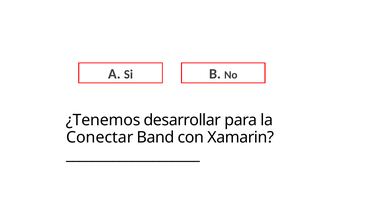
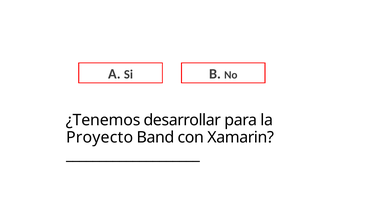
Conectar: Conectar -> Proyecto
